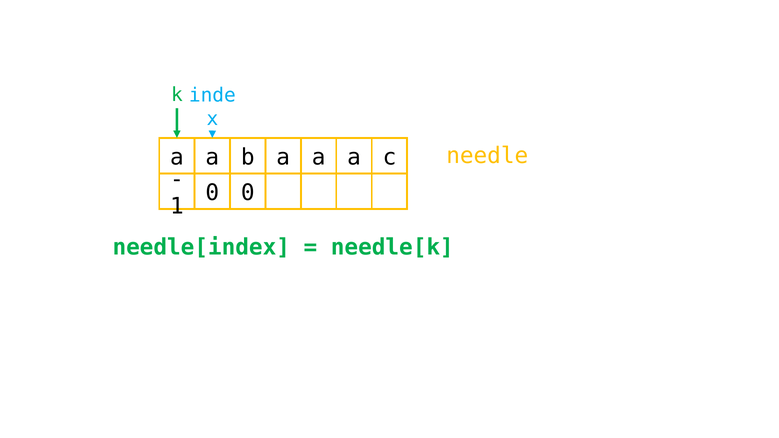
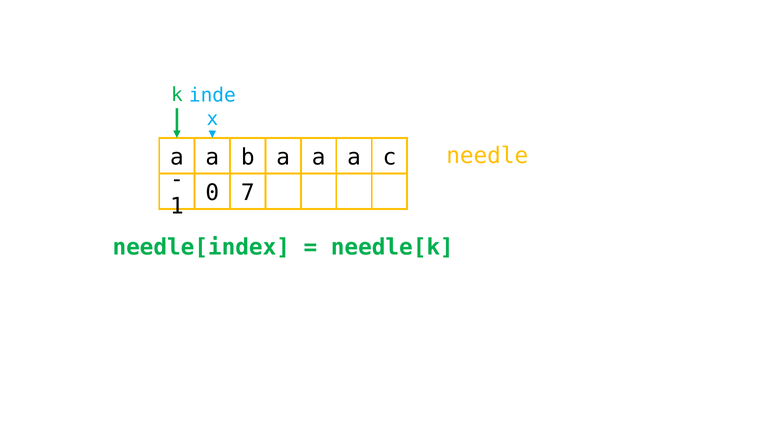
0 0: 0 -> 7
